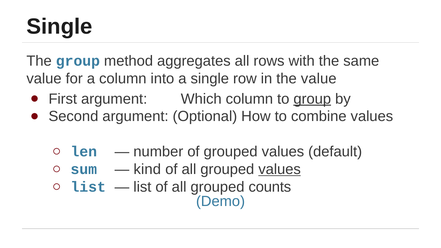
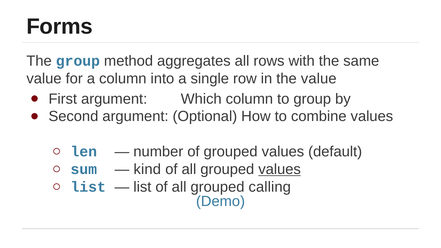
Single at (59, 26): Single -> Forms
group at (312, 99) underline: present -> none
counts: counts -> calling
